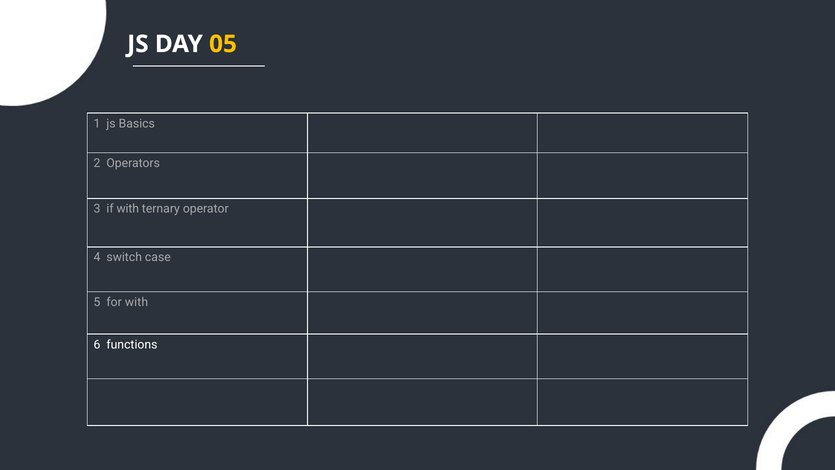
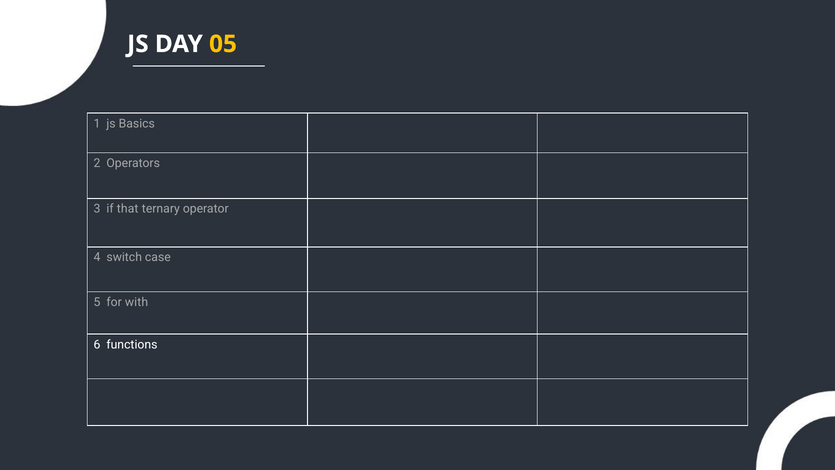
if with: with -> that
